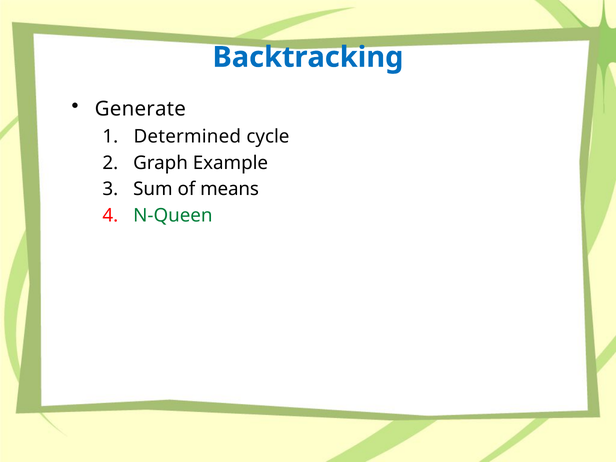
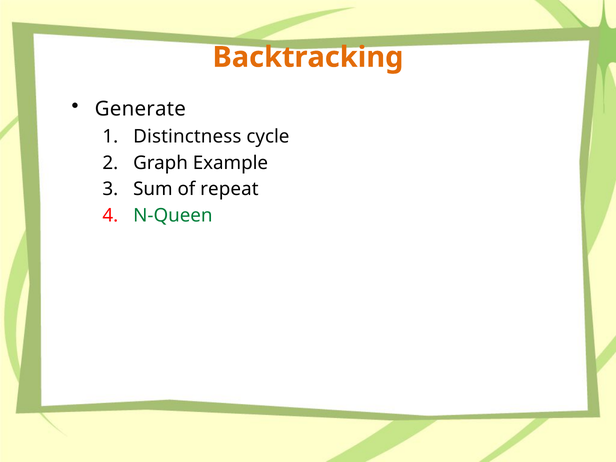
Backtracking colour: blue -> orange
Determined: Determined -> Distinctness
means: means -> repeat
